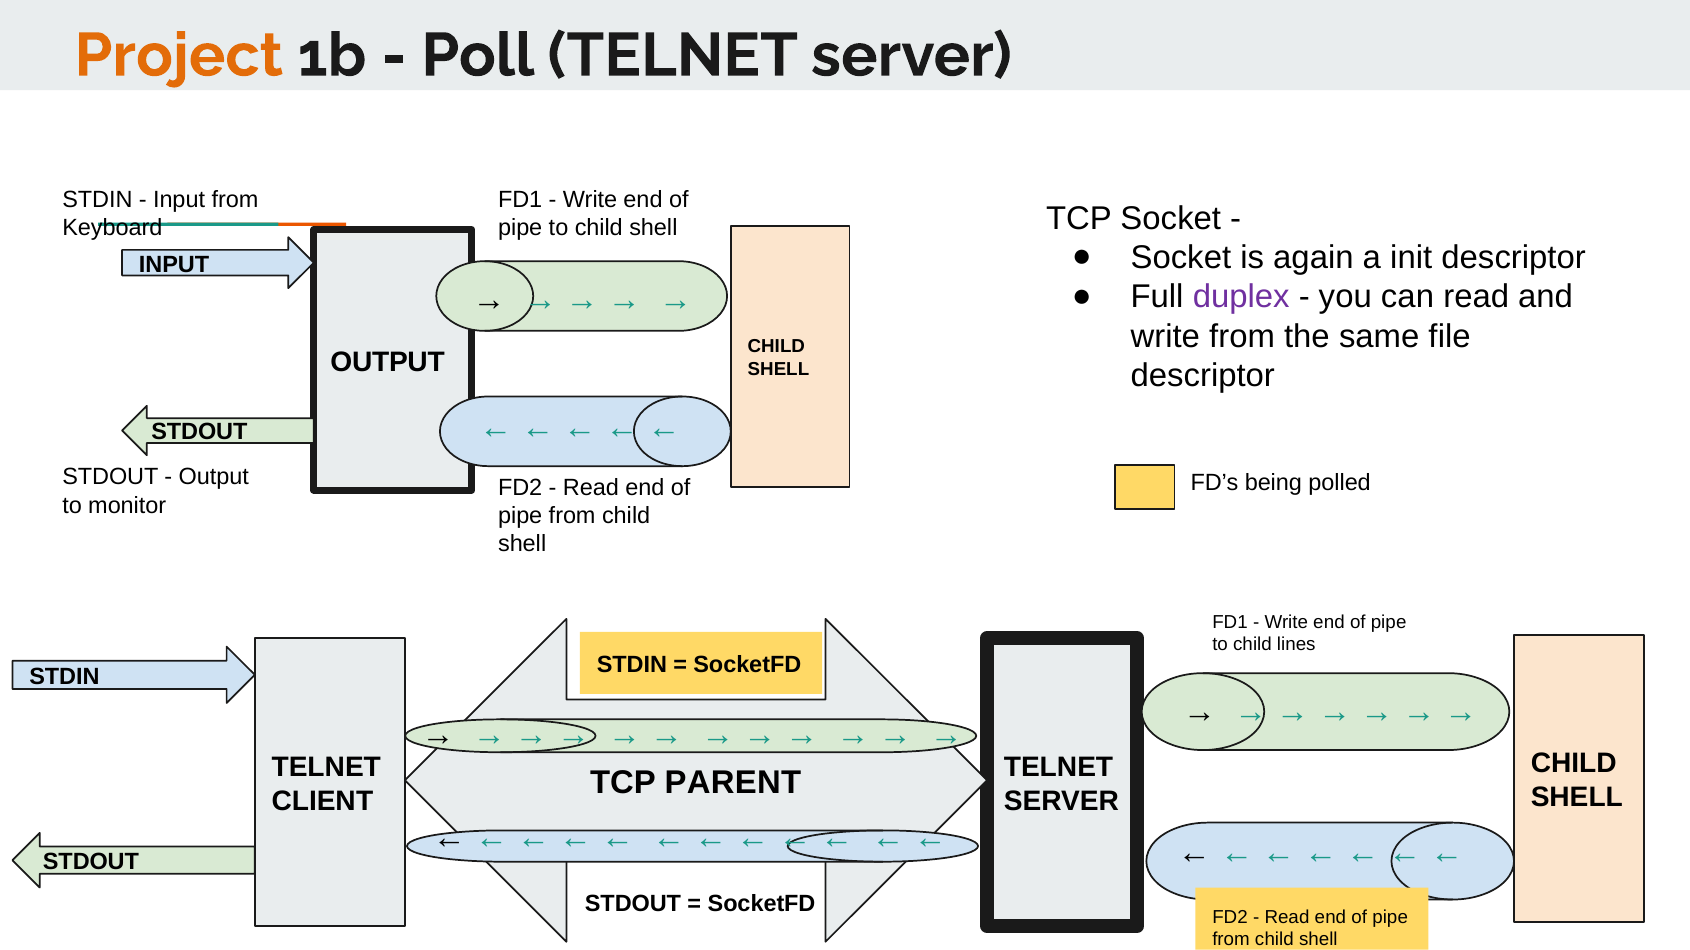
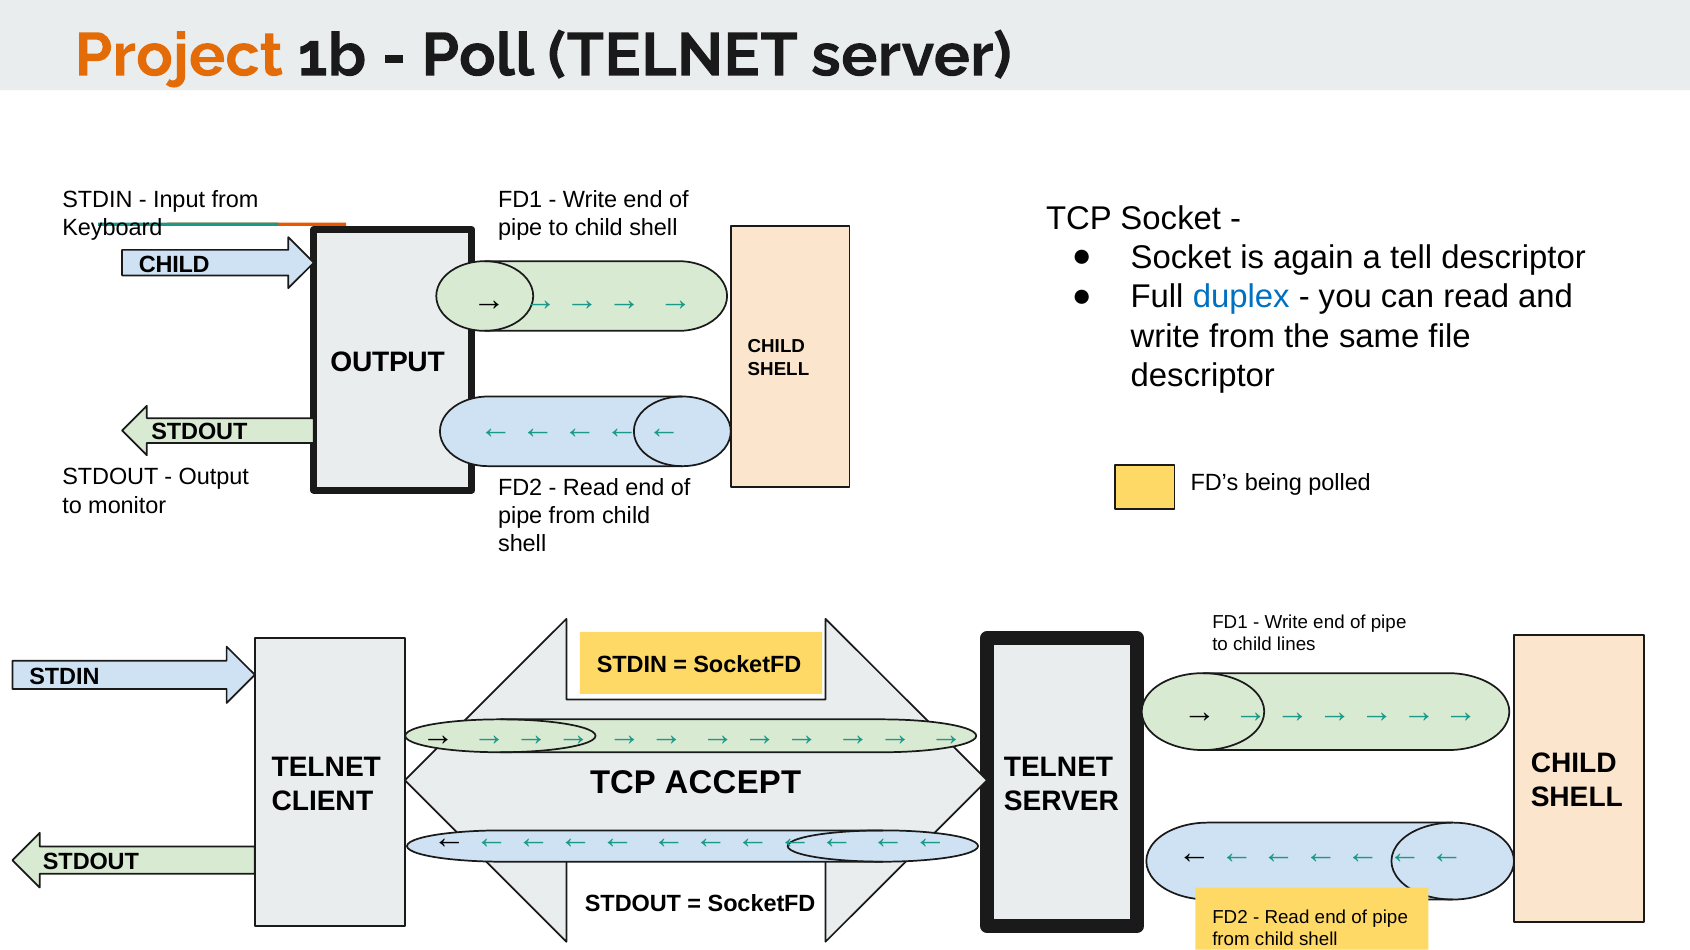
init: init -> tell
INPUT at (174, 264): INPUT -> CHILD
duplex colour: purple -> blue
PARENT: PARENT -> ACCEPT
